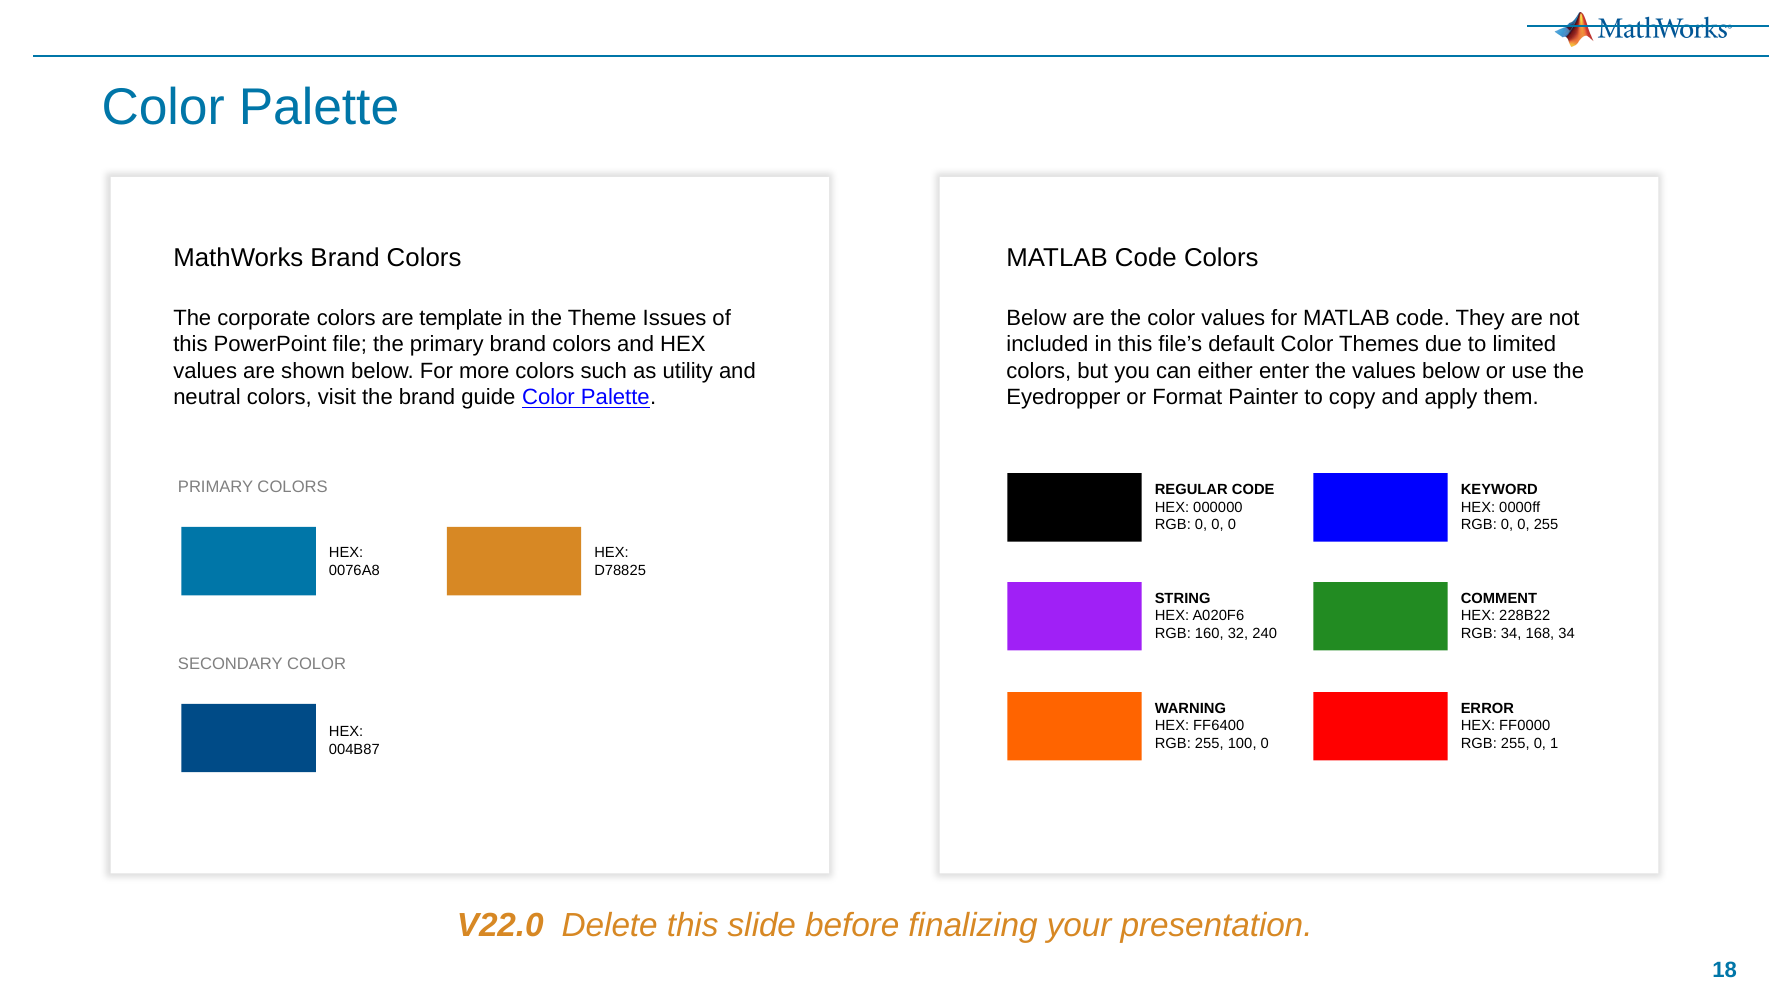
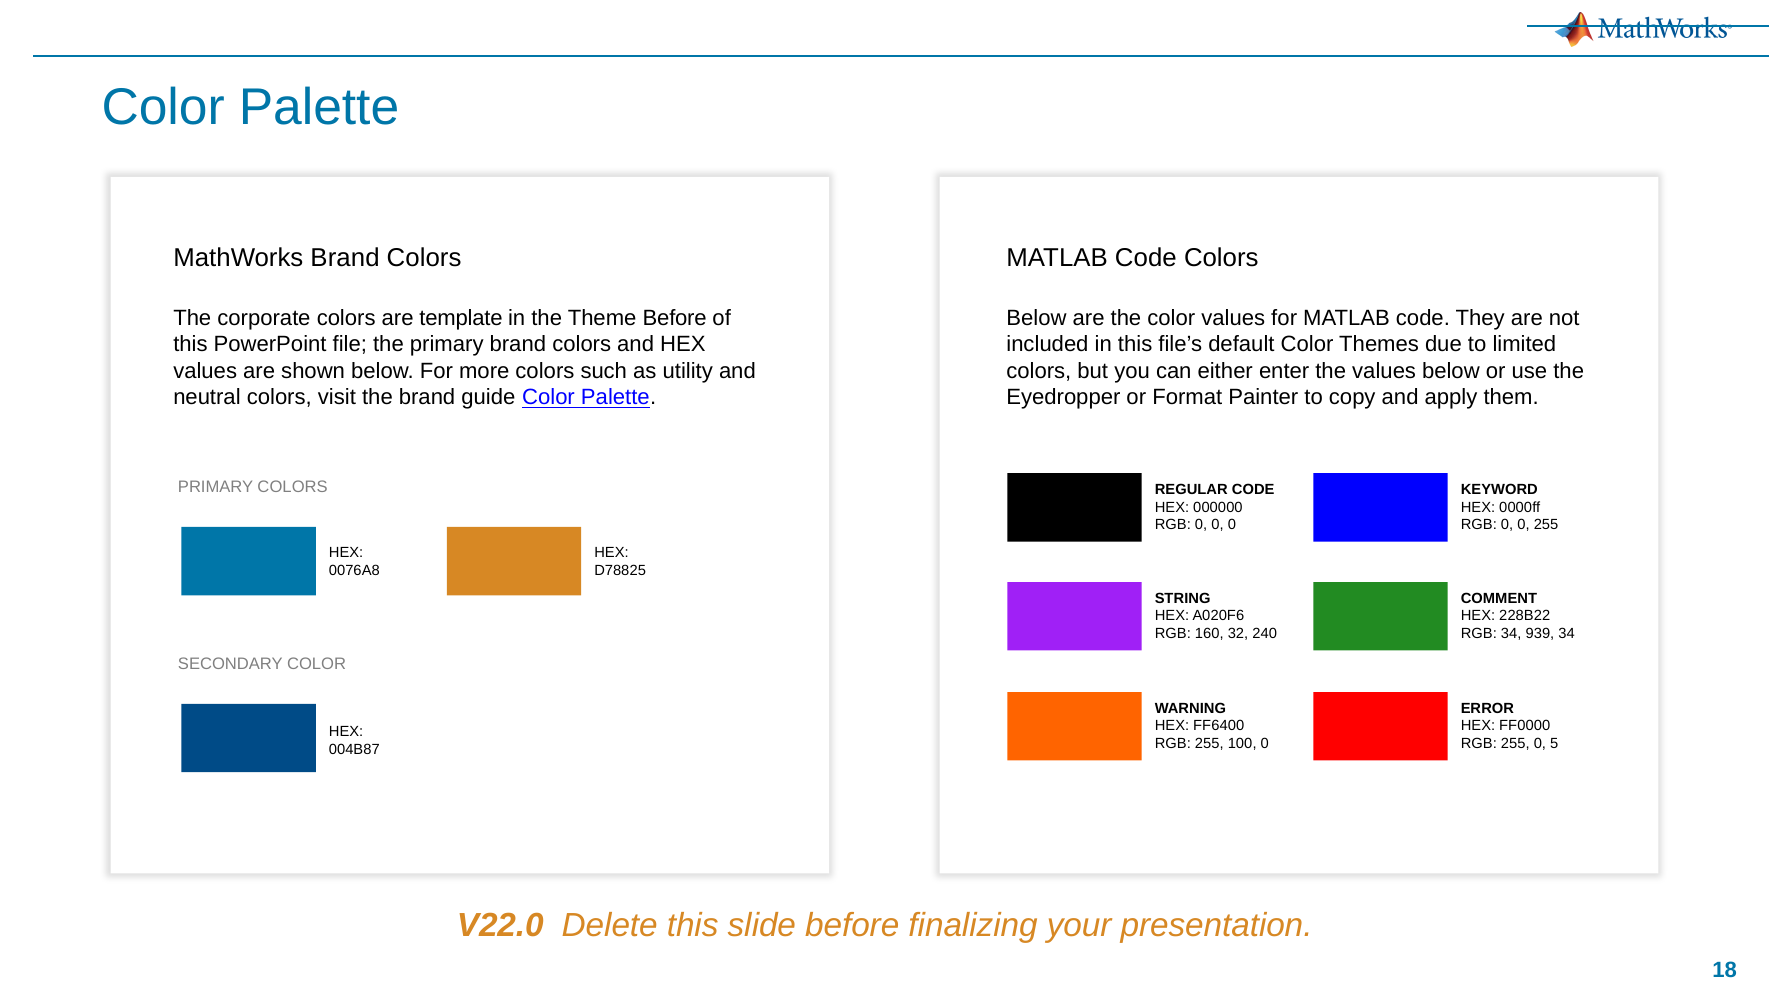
Theme Issues: Issues -> Before
168: 168 -> 939
1: 1 -> 5
